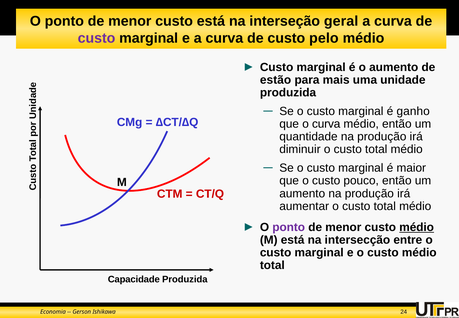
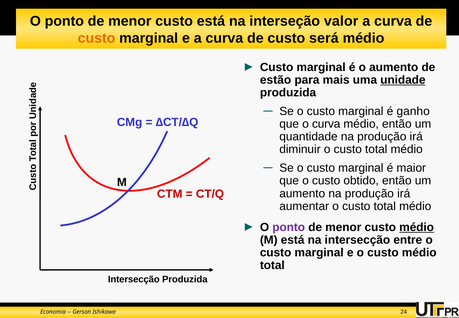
geral: geral -> valor
custo at (97, 38) colour: purple -> orange
pelo: pelo -> será
unidade underline: none -> present
pouco: pouco -> obtido
Capacidade at (134, 279): Capacidade -> Intersecção
